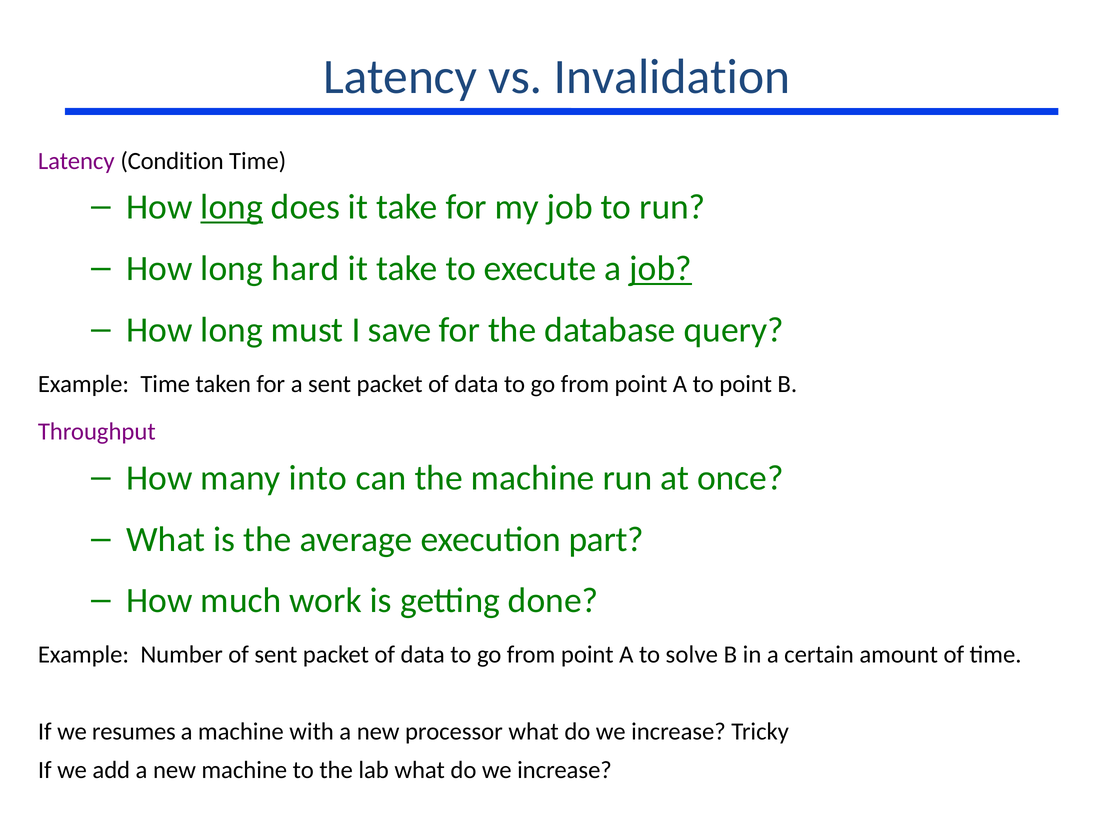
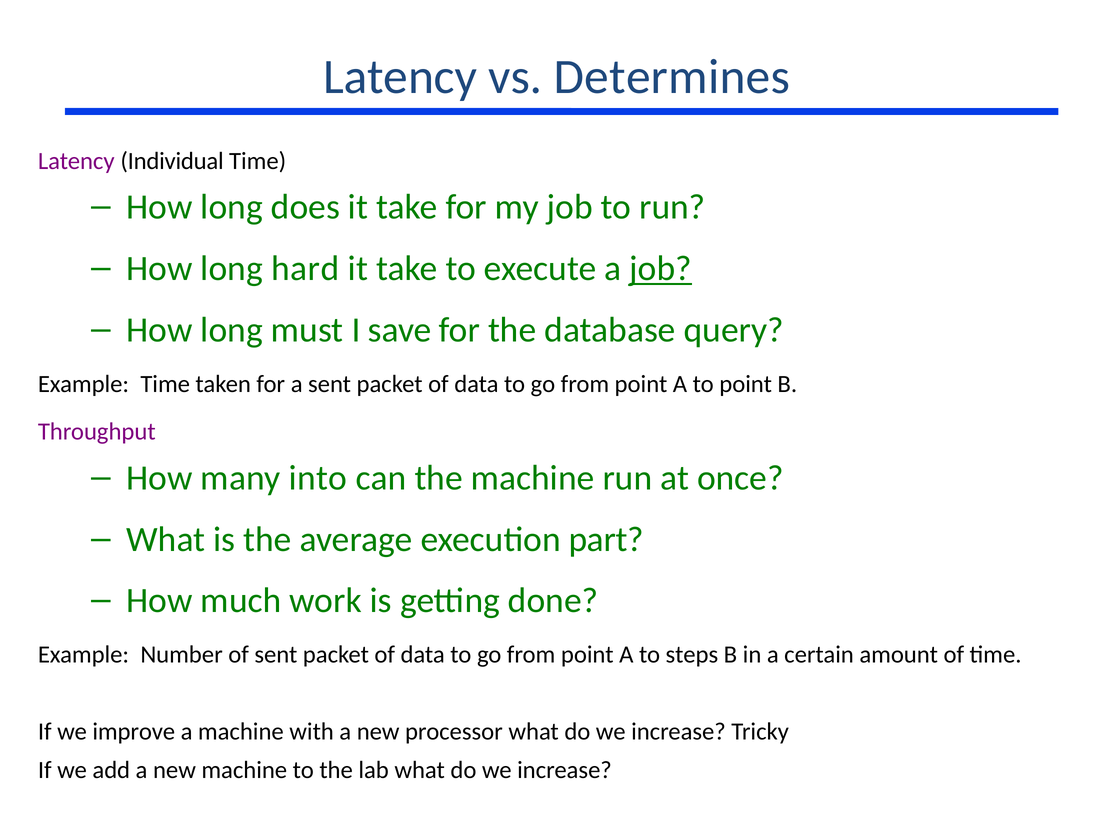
Invalidation: Invalidation -> Determines
Condition: Condition -> Individual
long at (232, 207) underline: present -> none
solve: solve -> steps
resumes: resumes -> improve
